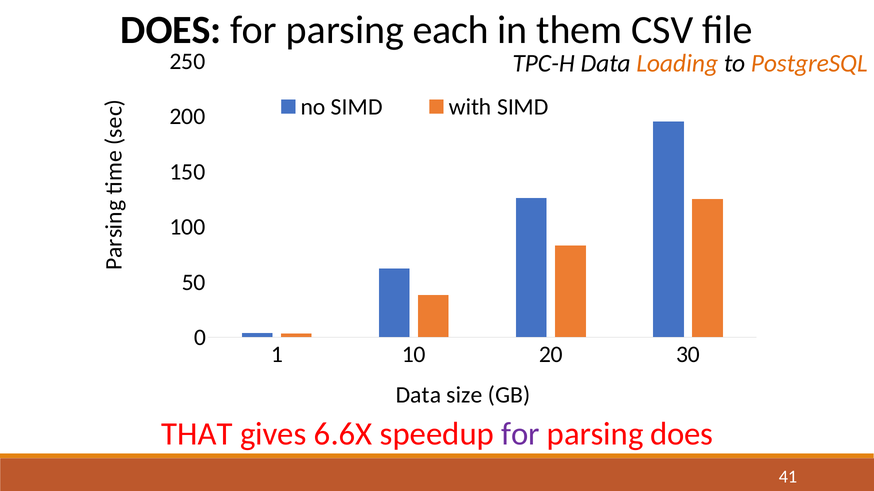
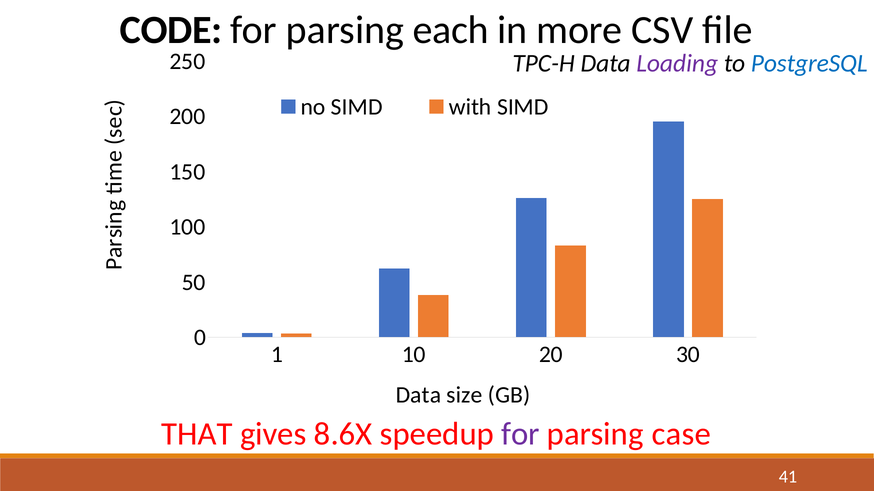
DOES at (171, 30): DOES -> CODE
them: them -> more
Loading colour: orange -> purple
PostgreSQL colour: orange -> blue
6.6X: 6.6X -> 8.6X
parsing does: does -> case
